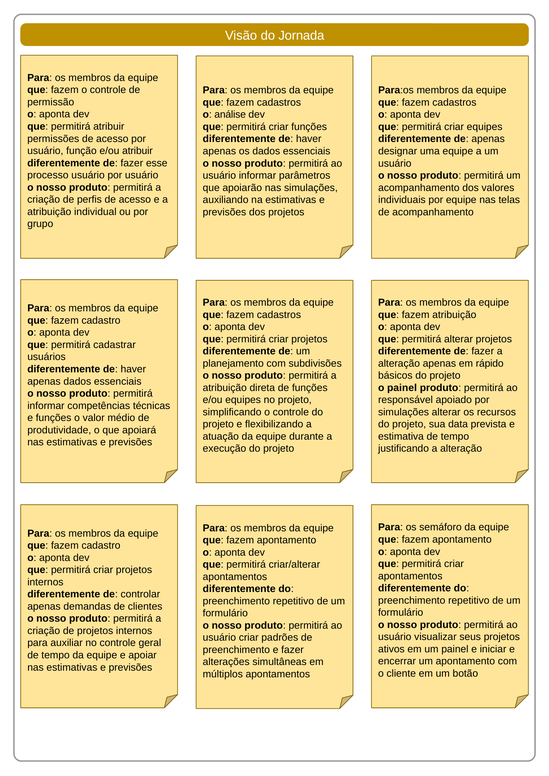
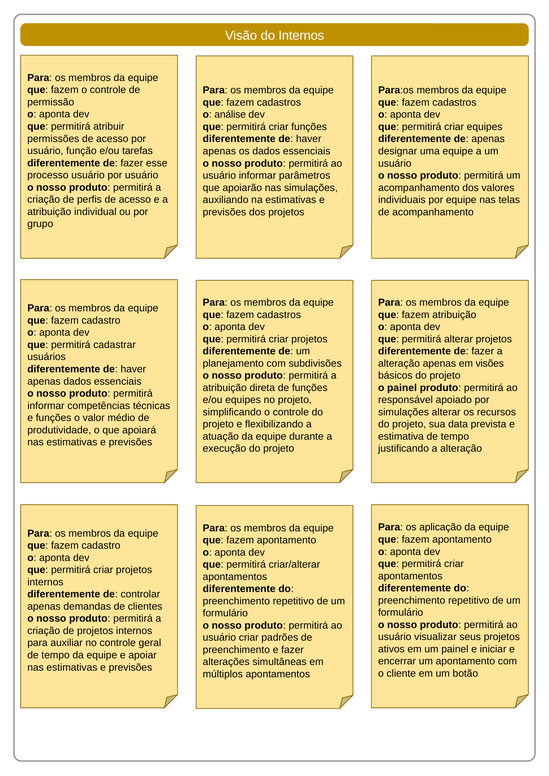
do Jornada: Jornada -> Internos
e/ou atribuir: atribuir -> tarefas
rápido: rápido -> visões
semáforo: semáforo -> aplicação
